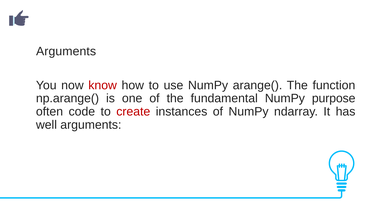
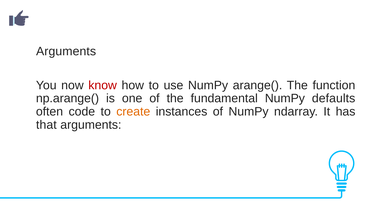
purpose: purpose -> defaults
create colour: red -> orange
well: well -> that
